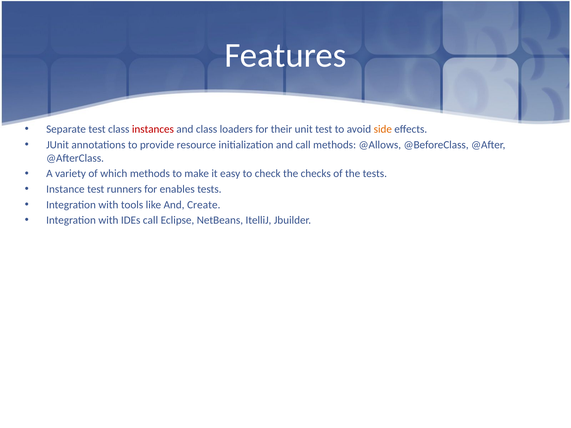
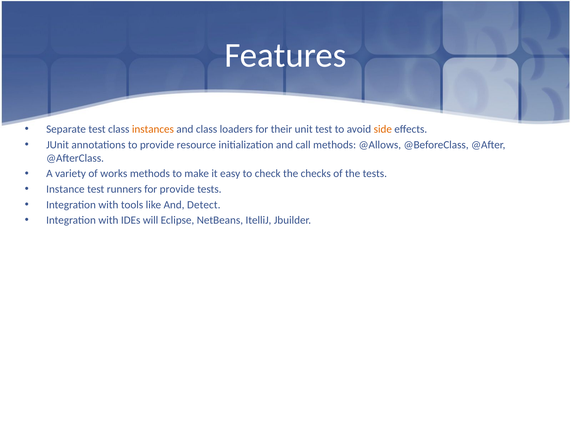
instances colour: red -> orange
which: which -> works
for enables: enables -> provide
Create: Create -> Detect
IDEs call: call -> will
